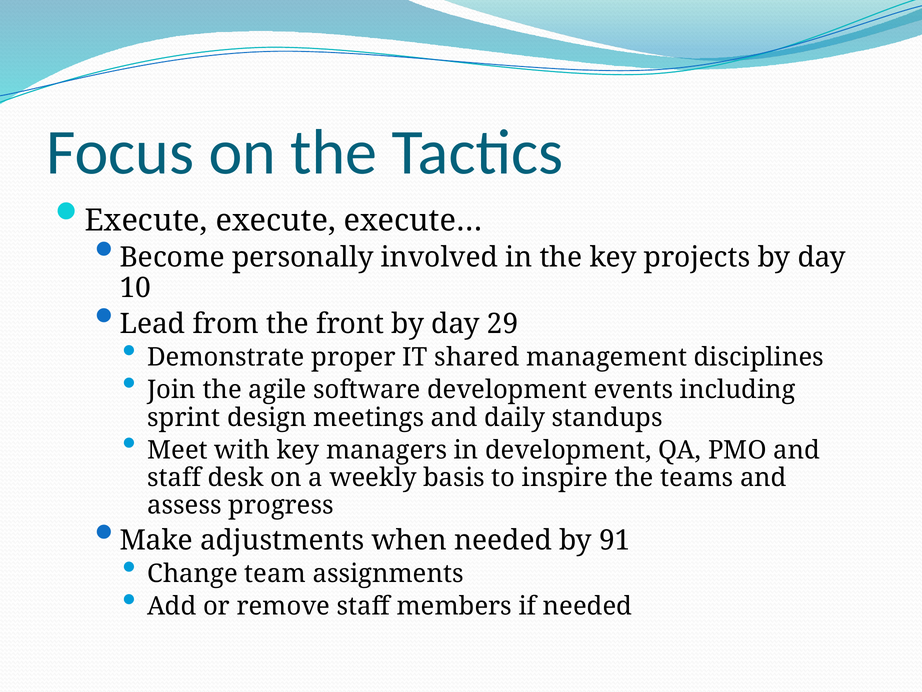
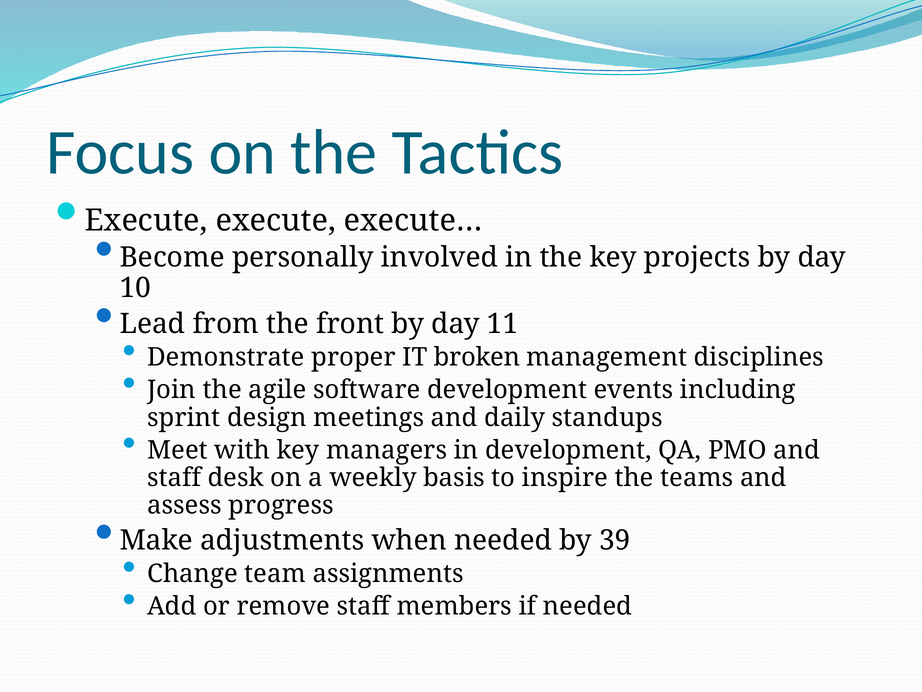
29: 29 -> 11
shared: shared -> broken
91: 91 -> 39
